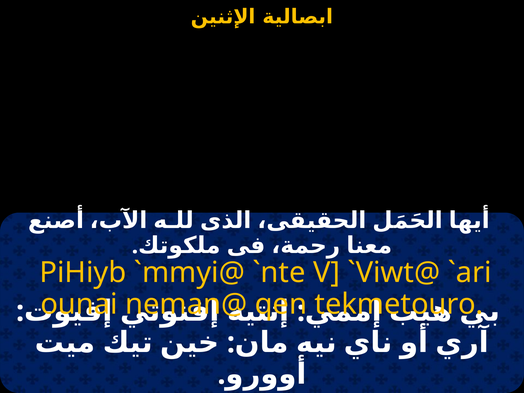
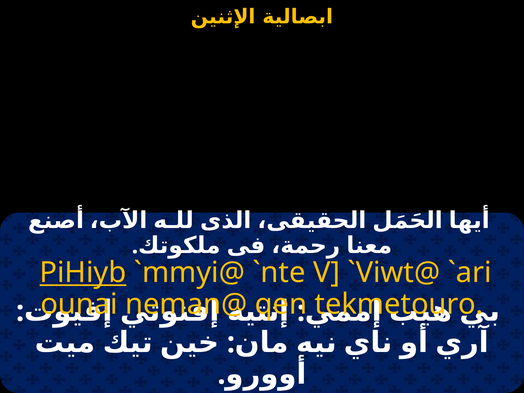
PiHiyb underline: none -> present
